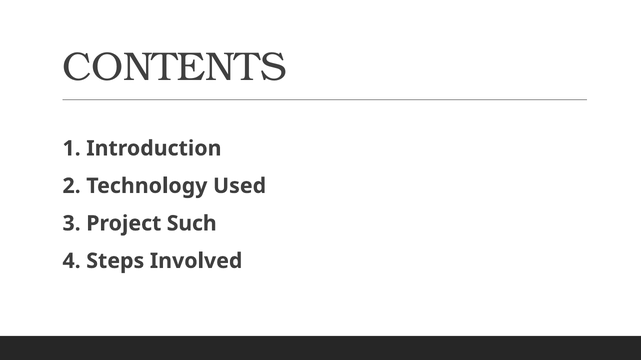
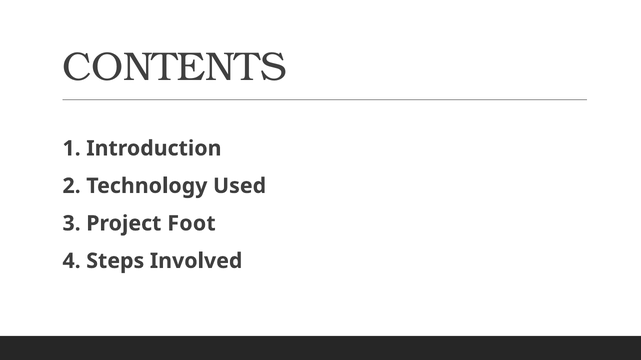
Such: Such -> Foot
